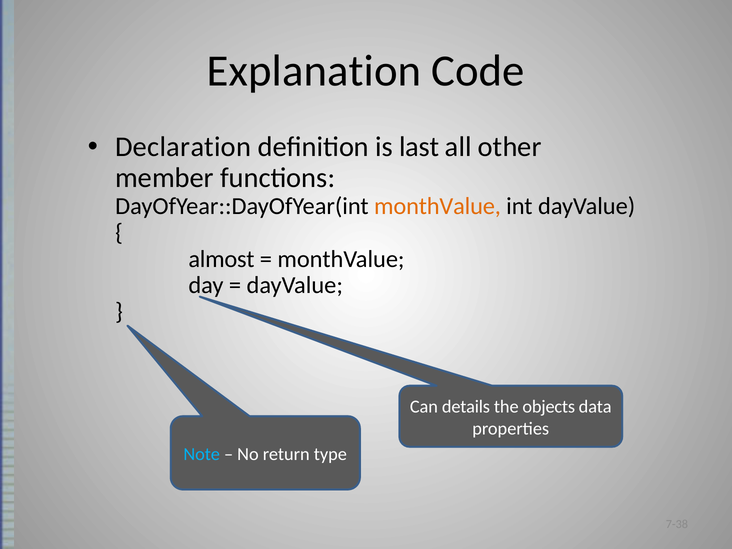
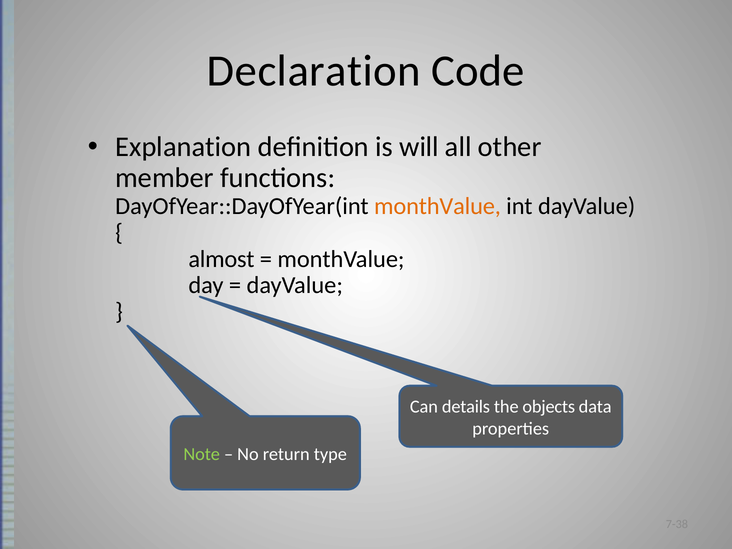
Explanation: Explanation -> Declaration
Declaration: Declaration -> Explanation
last: last -> will
Note colour: light blue -> light green
